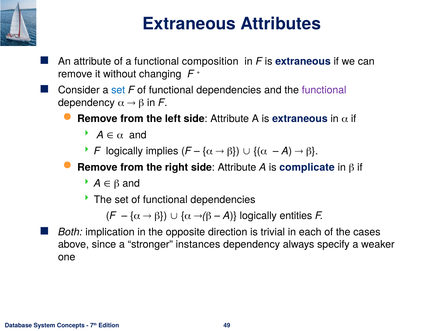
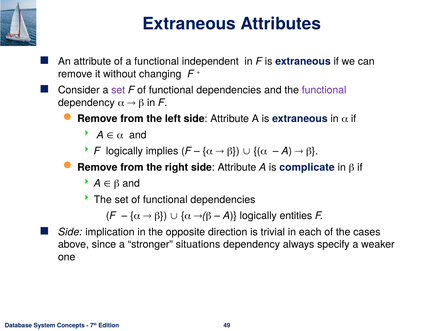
composition: composition -> independent
set at (118, 90) colour: blue -> purple
Both at (70, 232): Both -> Side
instances: instances -> situations
